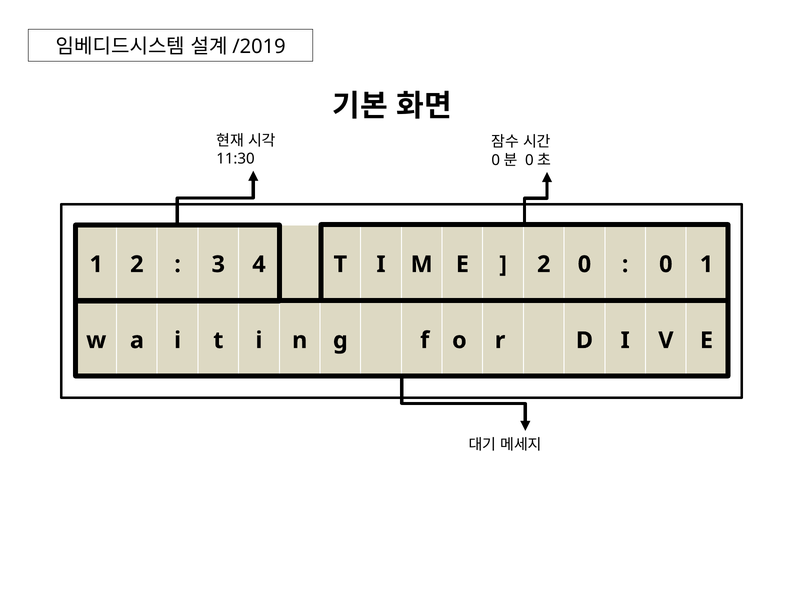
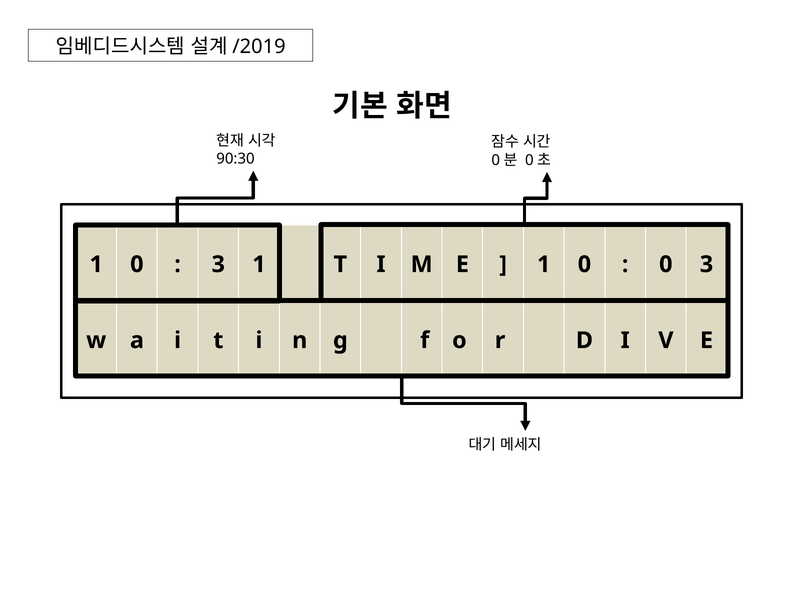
11:30: 11:30 -> 90:30
2 at (137, 264): 2 -> 0
3 4: 4 -> 1
2 at (544, 264): 2 -> 1
0 1: 1 -> 3
